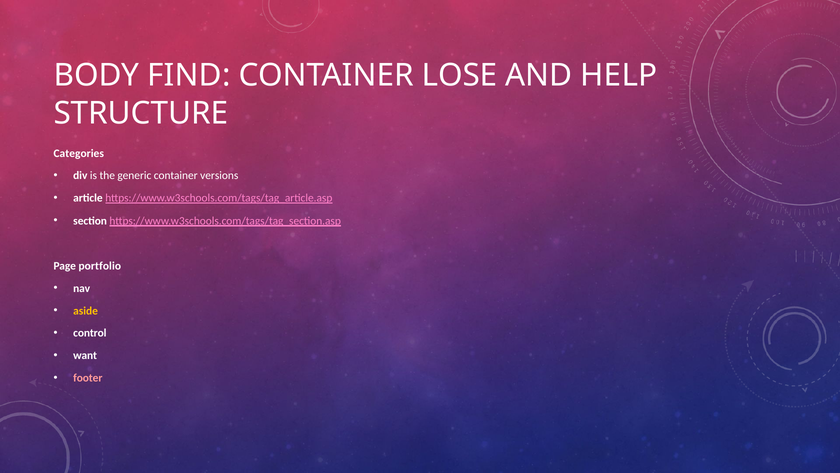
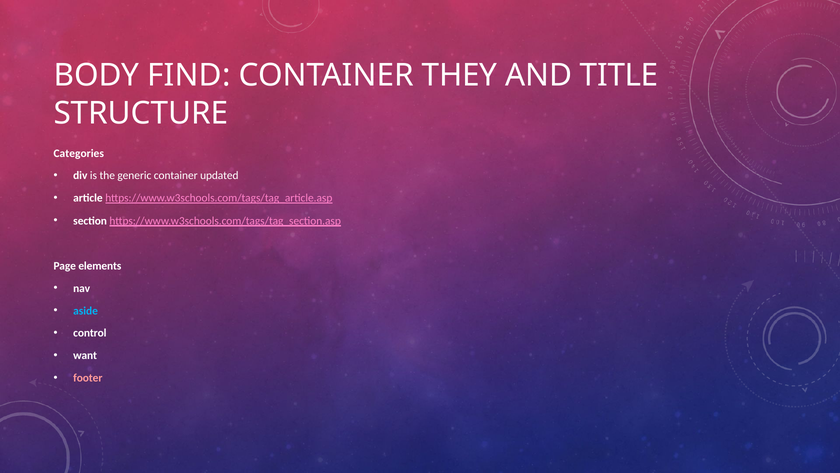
LOSE: LOSE -> THEY
HELP: HELP -> TITLE
versions: versions -> updated
portfolio: portfolio -> elements
aside colour: yellow -> light blue
